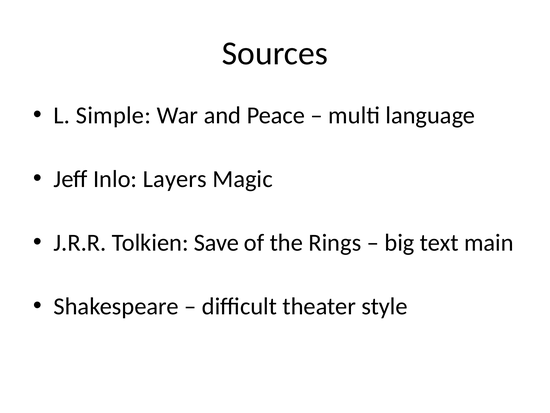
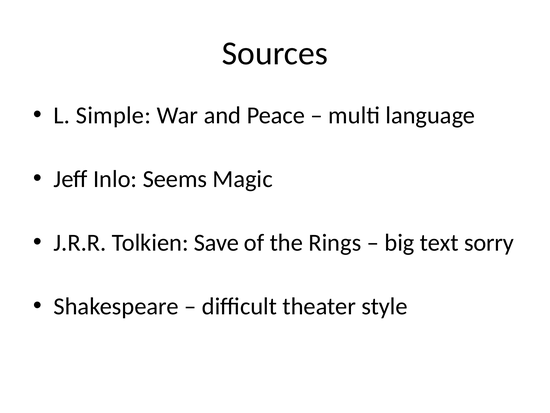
Layers: Layers -> Seems
main: main -> sorry
